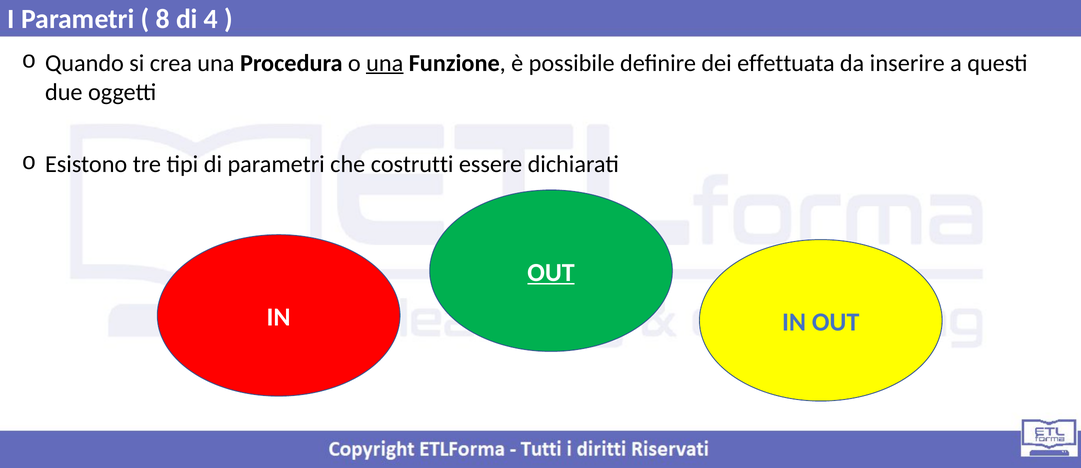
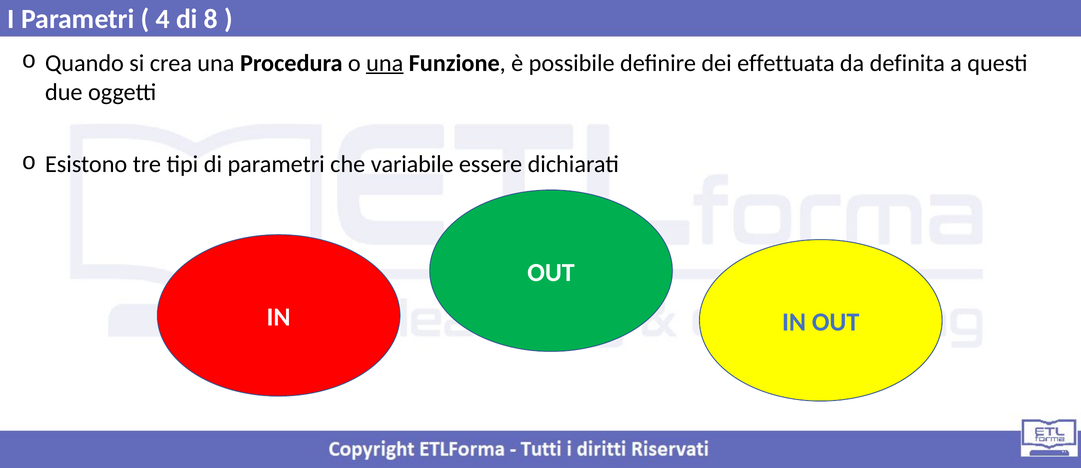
8: 8 -> 4
4: 4 -> 8
inserire: inserire -> definita
costrutti: costrutti -> variabile
OUT at (551, 273) underline: present -> none
